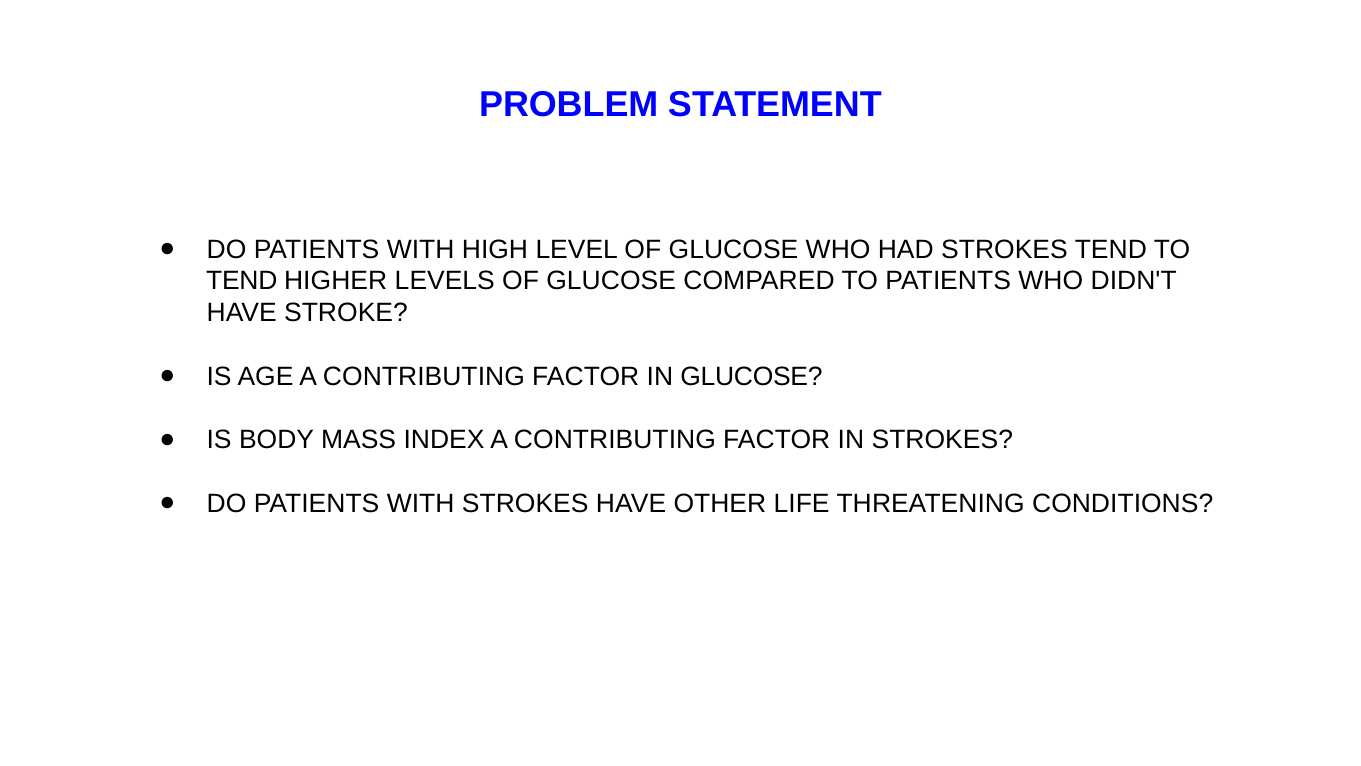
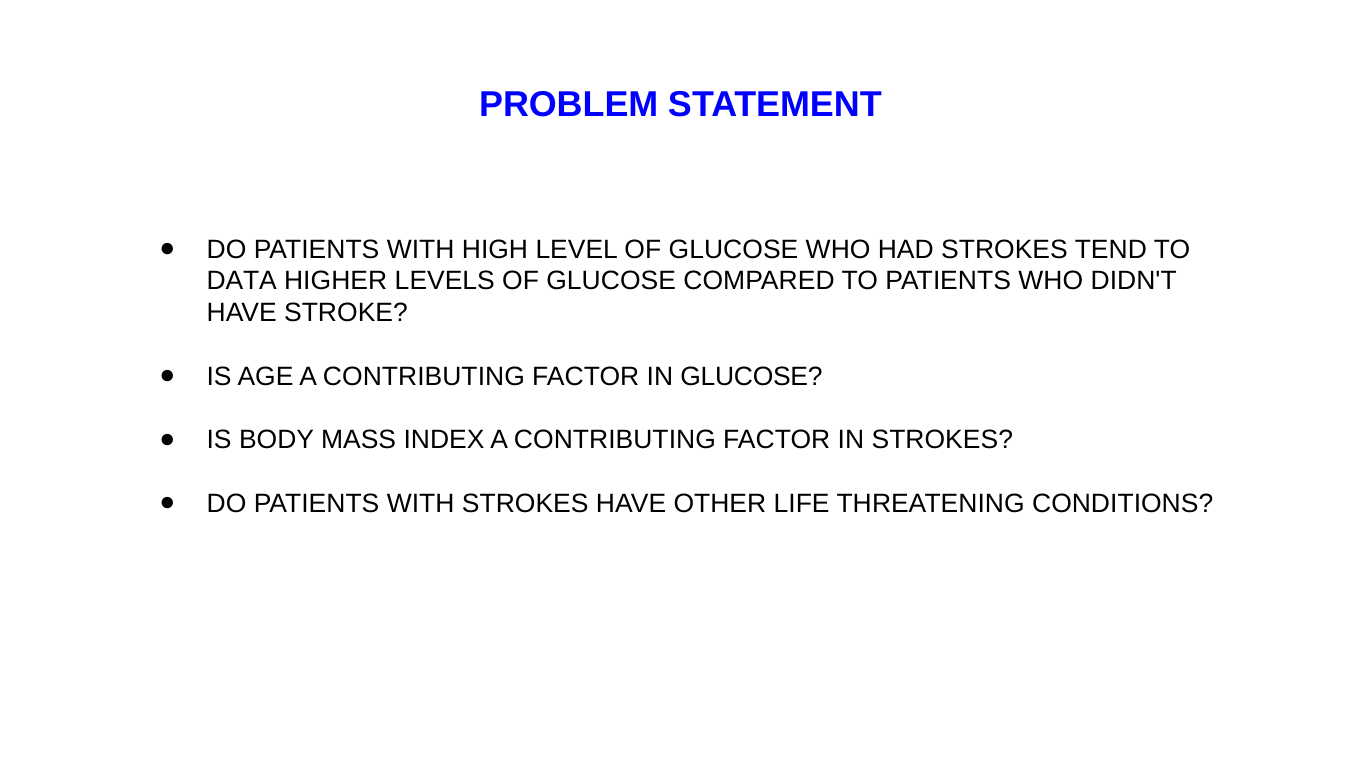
TEND at (242, 281): TEND -> DATA
